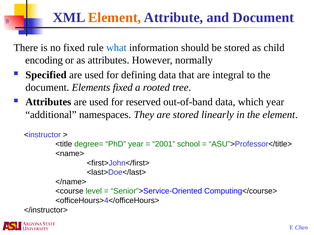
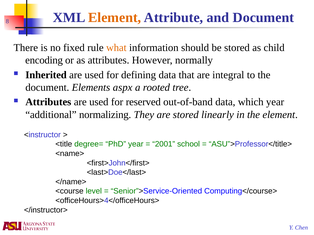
what colour: blue -> orange
Specified: Specified -> Inherited
Elements fixed: fixed -> aspx
namespaces: namespaces -> normalizing
